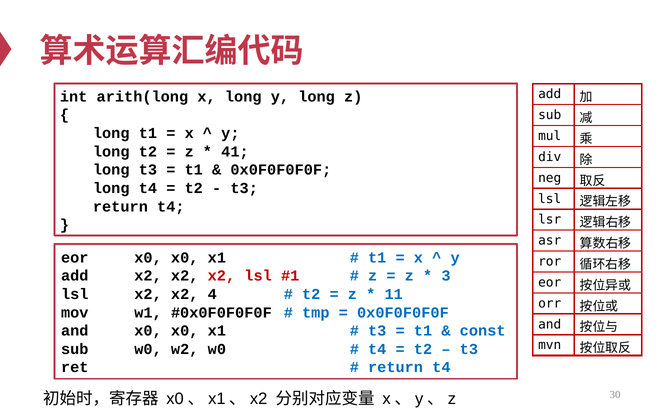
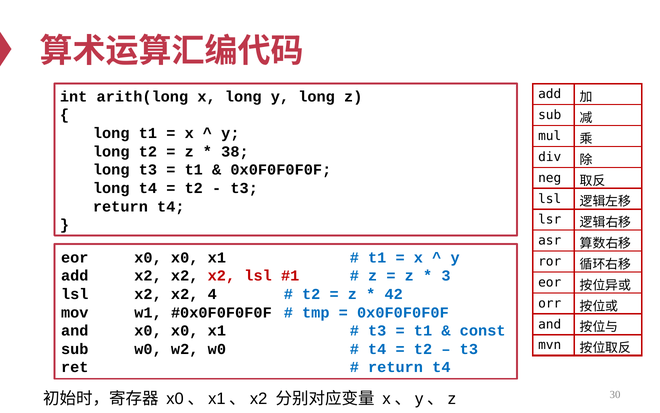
41: 41 -> 38
11: 11 -> 42
